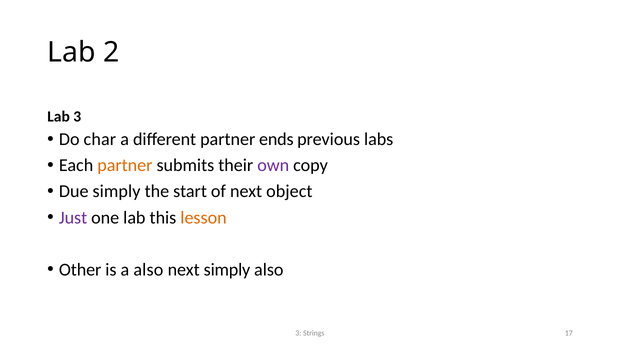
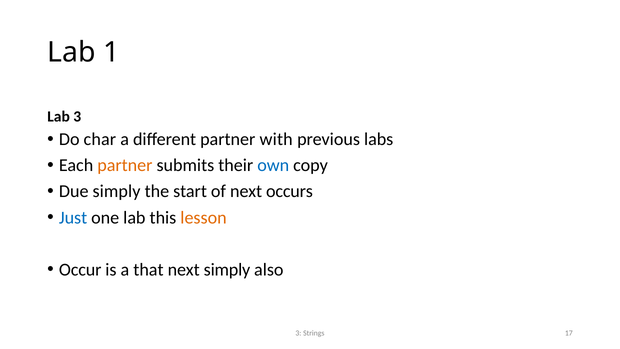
2: 2 -> 1
ends: ends -> with
own colour: purple -> blue
object: object -> occurs
Just colour: purple -> blue
Other: Other -> Occur
a also: also -> that
